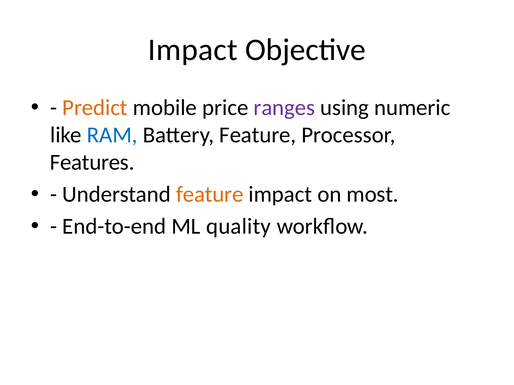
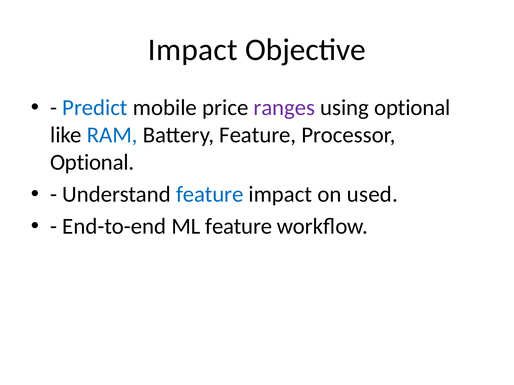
Predict colour: orange -> blue
using numeric: numeric -> optional
Features at (92, 163): Features -> Optional
feature at (210, 195) colour: orange -> blue
most: most -> used
ML quality: quality -> feature
